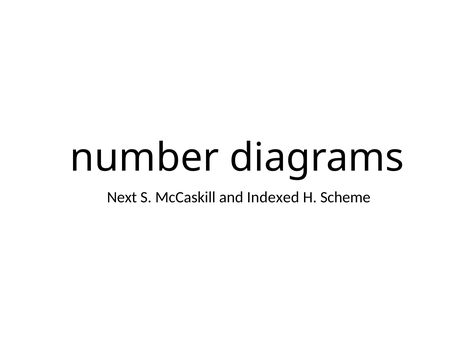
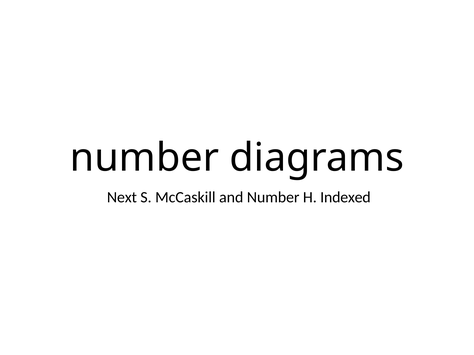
and Indexed: Indexed -> Number
Scheme: Scheme -> Indexed
